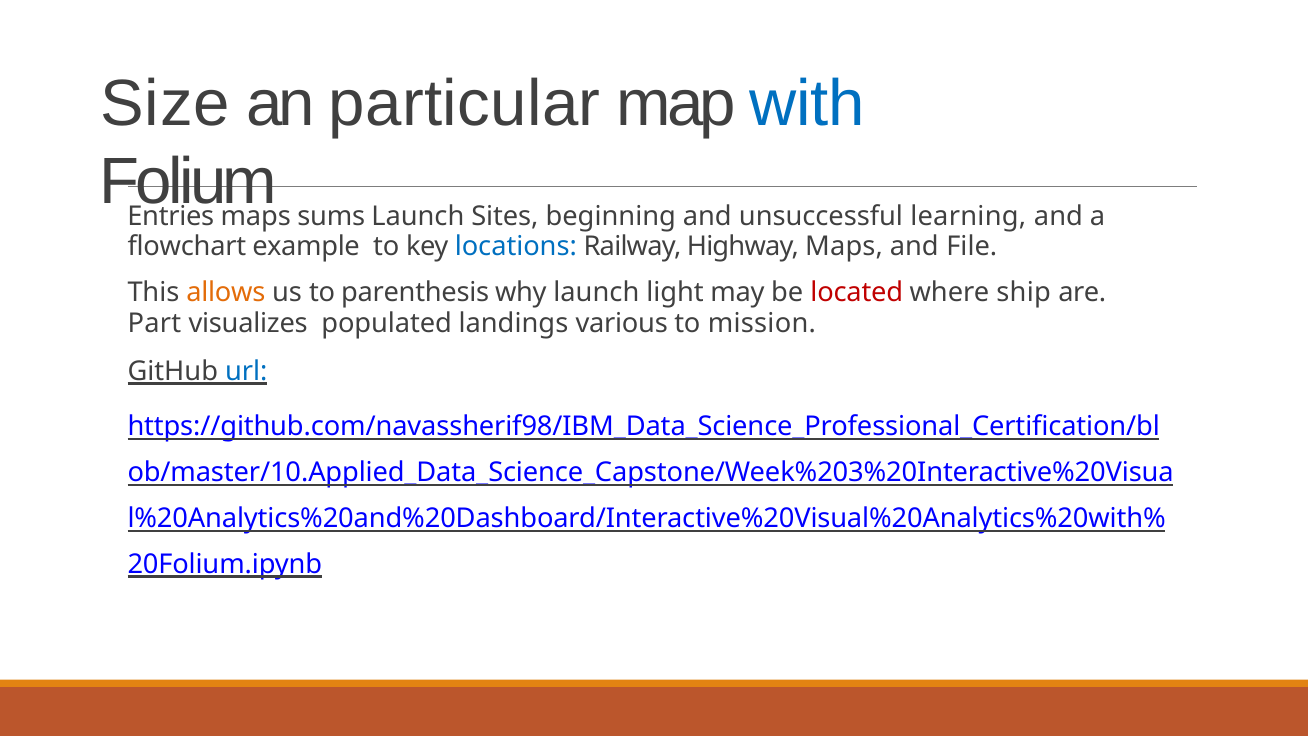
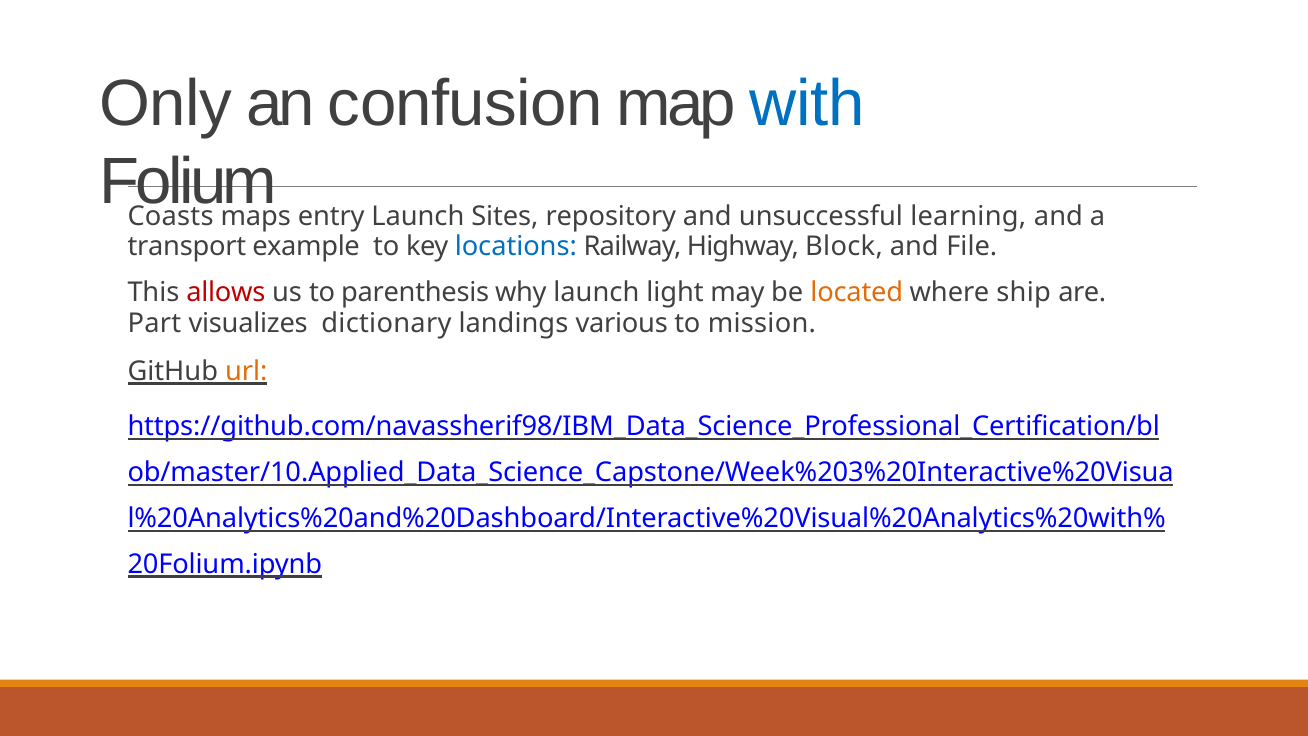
Size: Size -> Only
particular: particular -> confusion
Entries: Entries -> Coasts
sums: sums -> entry
beginning: beginning -> repository
flowchart: flowchart -> transport
Highway Maps: Maps -> Block
allows colour: orange -> red
located colour: red -> orange
populated: populated -> dictionary
url colour: blue -> orange
